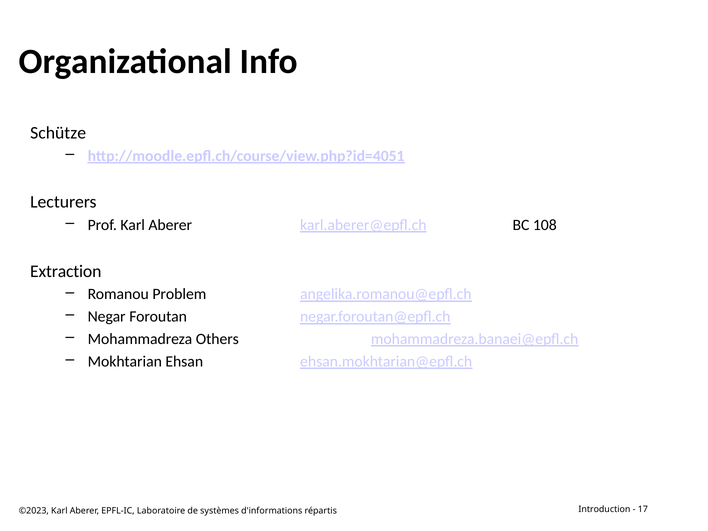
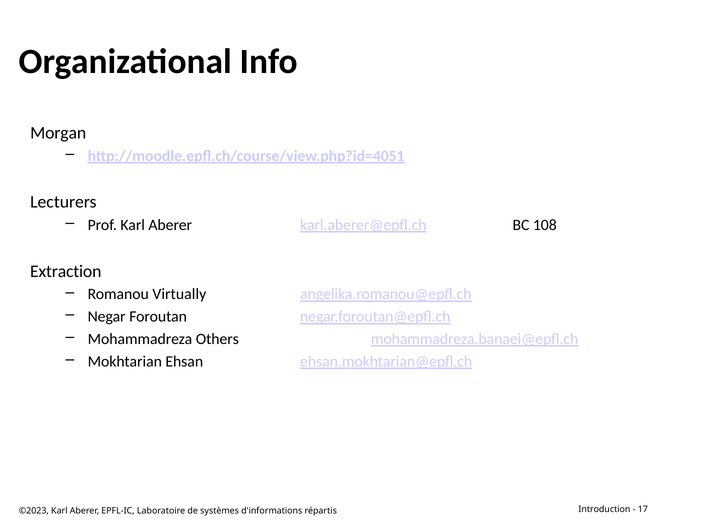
Schütze: Schütze -> Morgan
Problem: Problem -> Virtually
